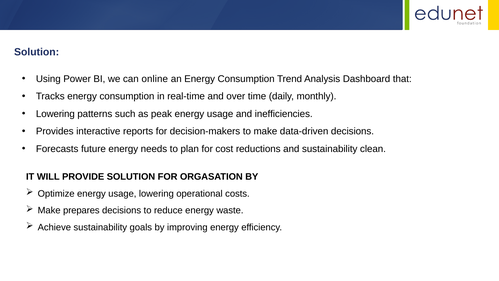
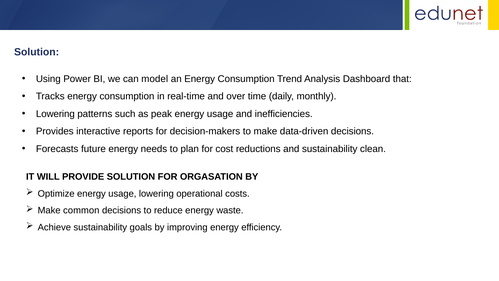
online: online -> model
prepares: prepares -> common
